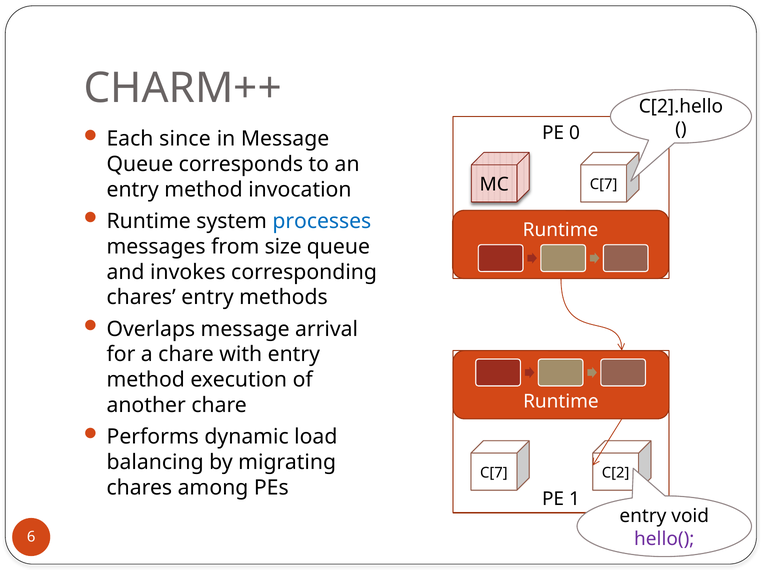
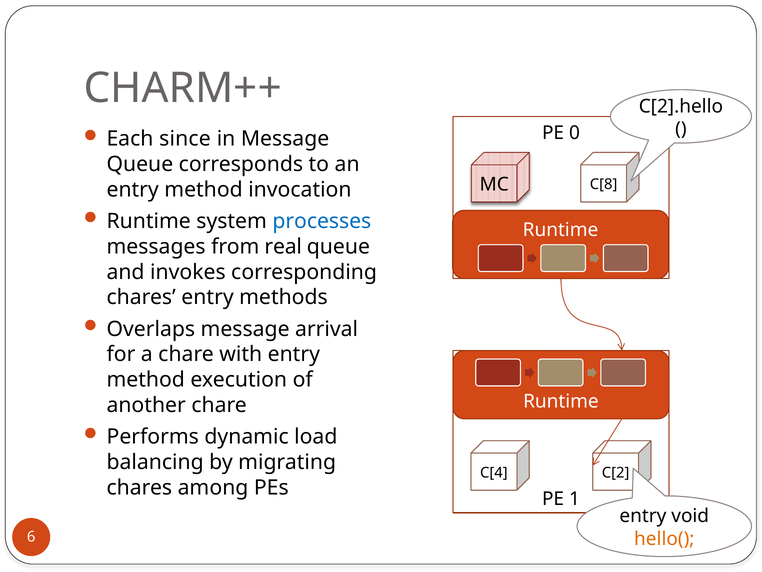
C[7 at (604, 184): C[7 -> C[8
size: size -> real
C[7 at (494, 472): C[7 -> C[4
hello( colour: purple -> orange
